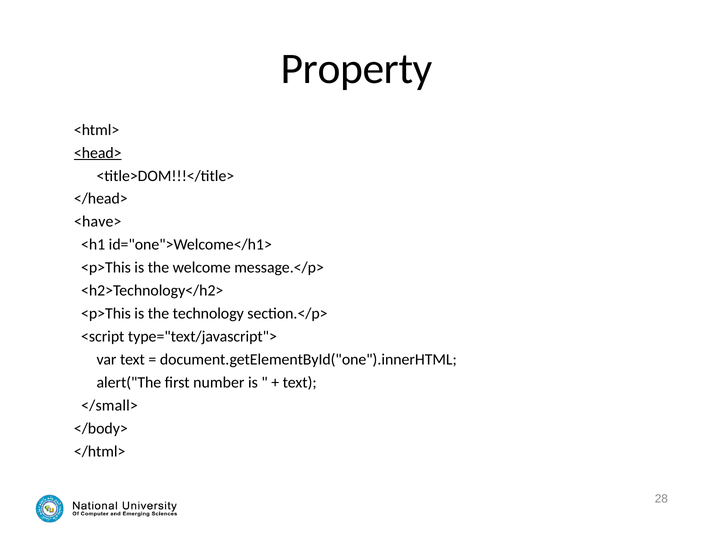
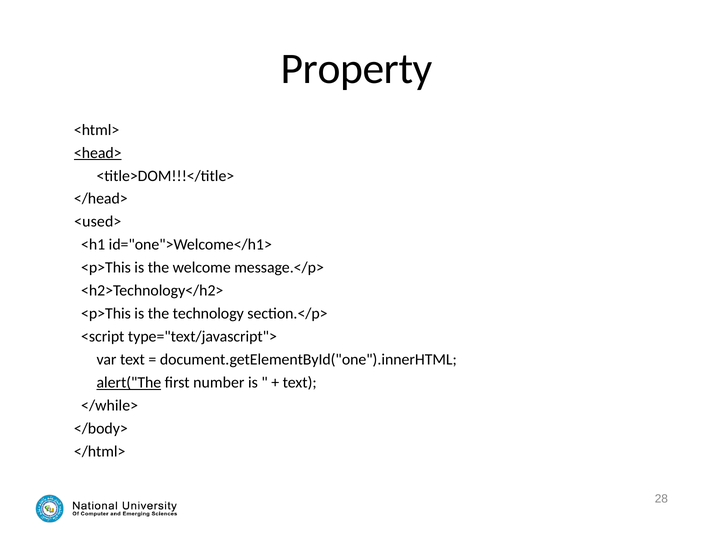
<have>: <have> -> <used>
alert("The underline: none -> present
</small>: </small> -> </while>
